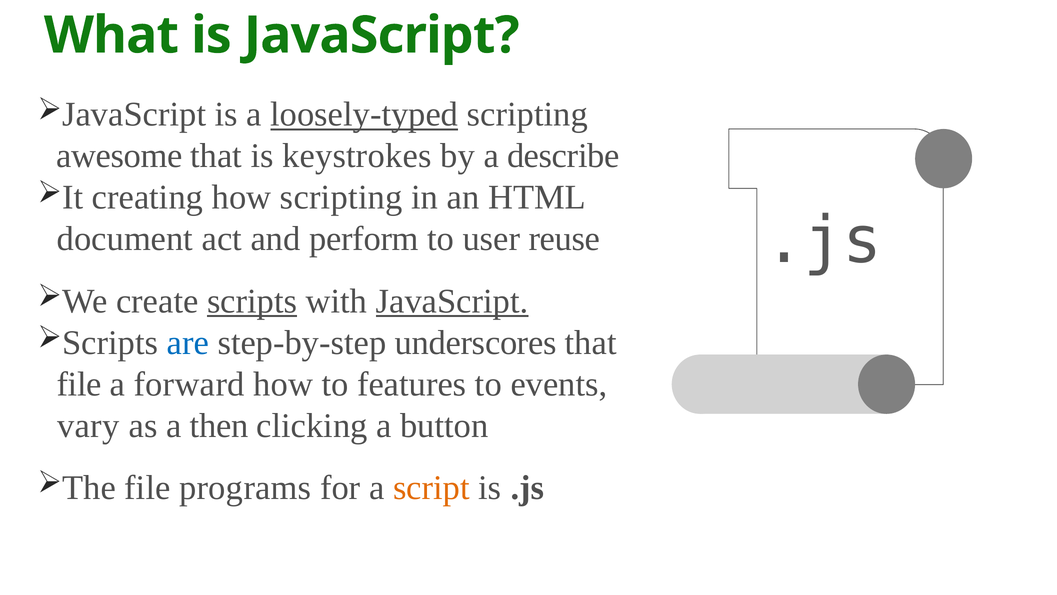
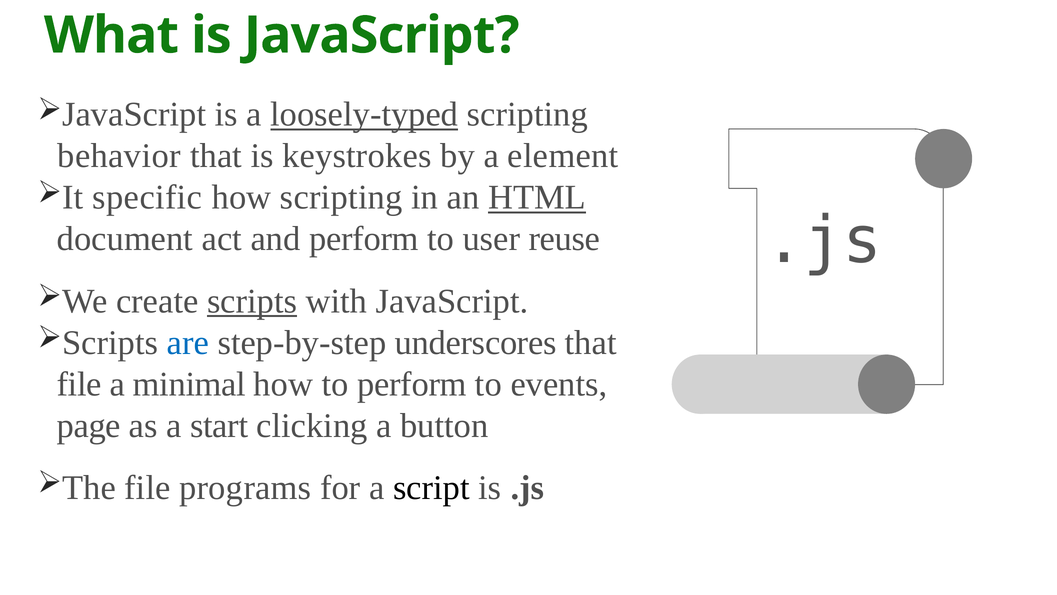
awesome: awesome -> behavior
describe: describe -> element
creating: creating -> specific
HTML underline: none -> present
JavaScript at (452, 301) underline: present -> none
forward: forward -> minimal
to features: features -> perform
vary: vary -> page
then: then -> start
script colour: orange -> black
